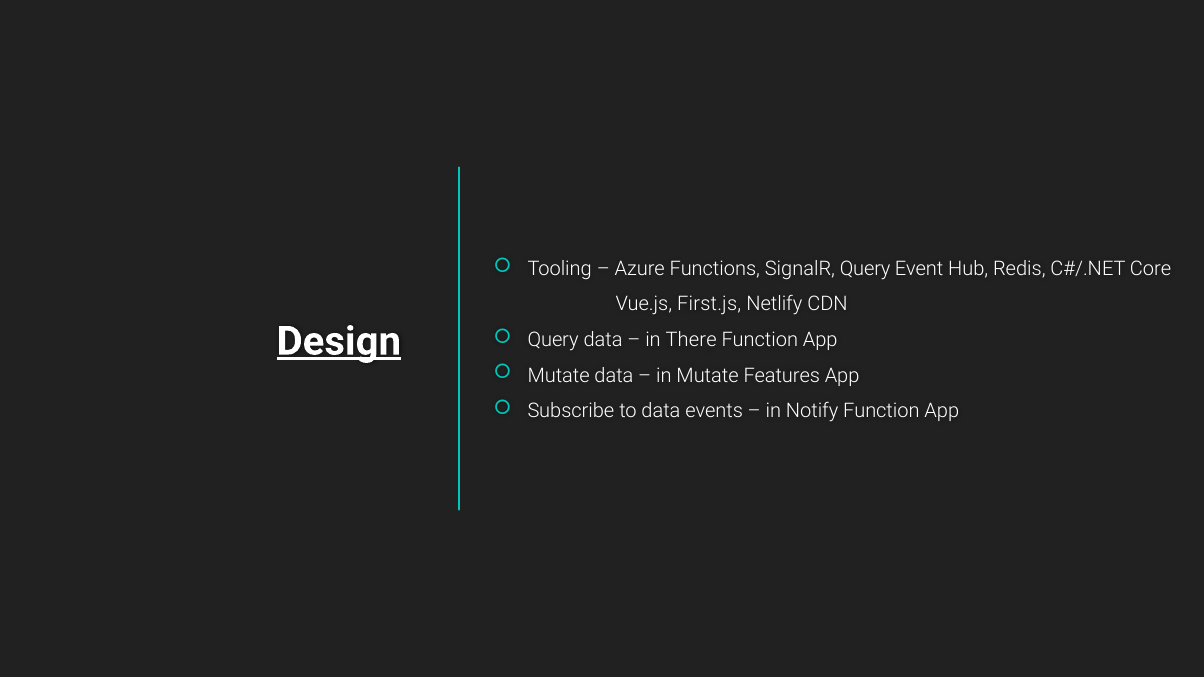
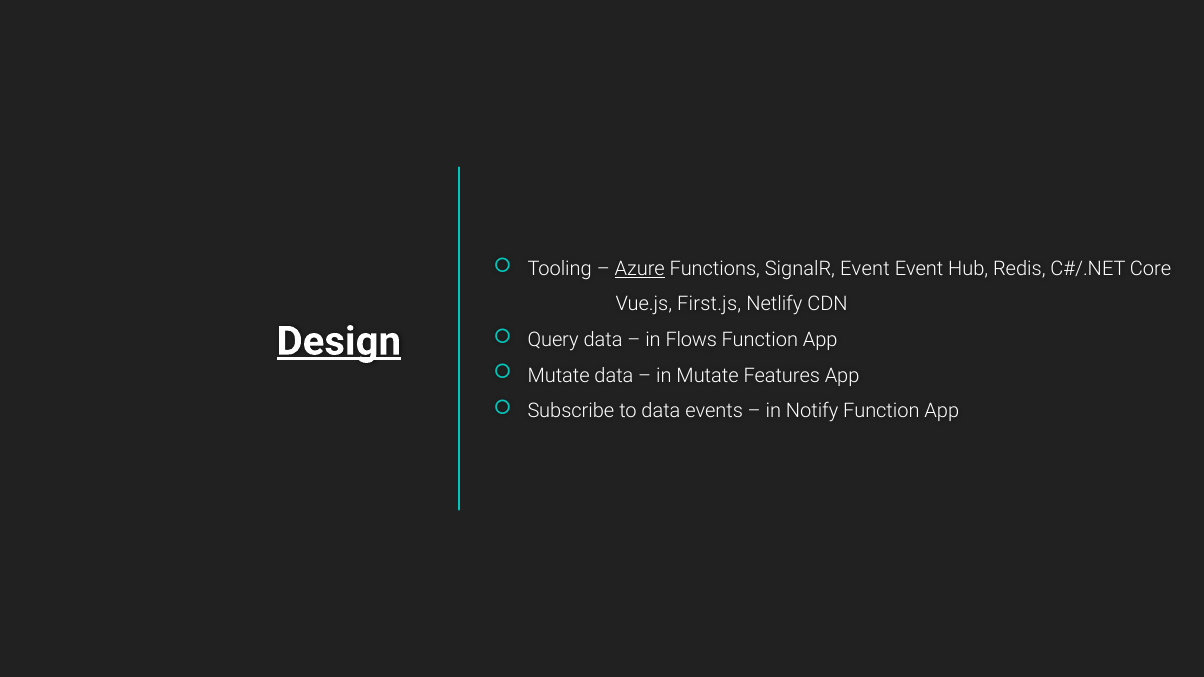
Azure underline: none -> present
SignalR Query: Query -> Event
There: There -> Flows
